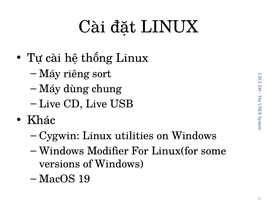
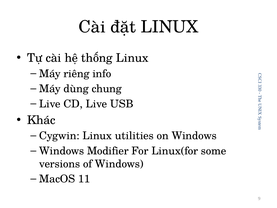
sort: sort -> info
19: 19 -> 11
